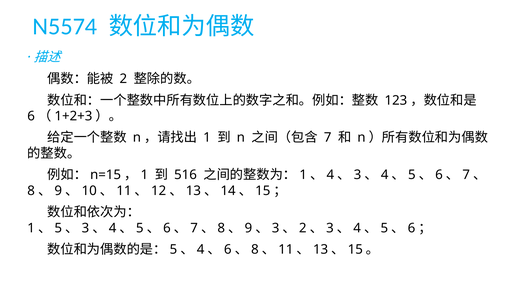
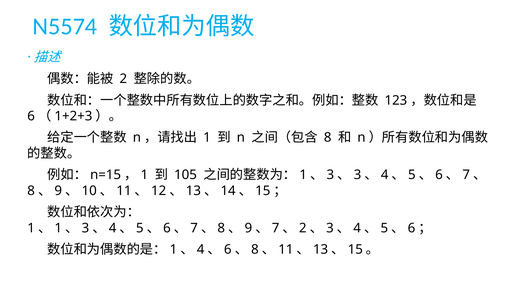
7 at (328, 138): 7 -> 8
516: 516 -> 105
4 at (330, 175): 4 -> 3
5 at (58, 228): 5 -> 1
3 at (276, 228): 3 -> 7
5 at (173, 250): 5 -> 1
